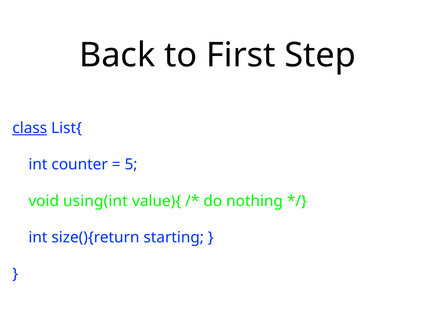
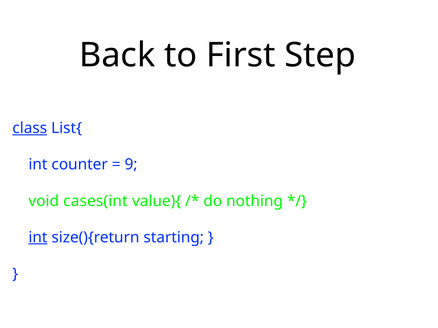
5: 5 -> 9
using(int: using(int -> cases(int
int at (38, 238) underline: none -> present
